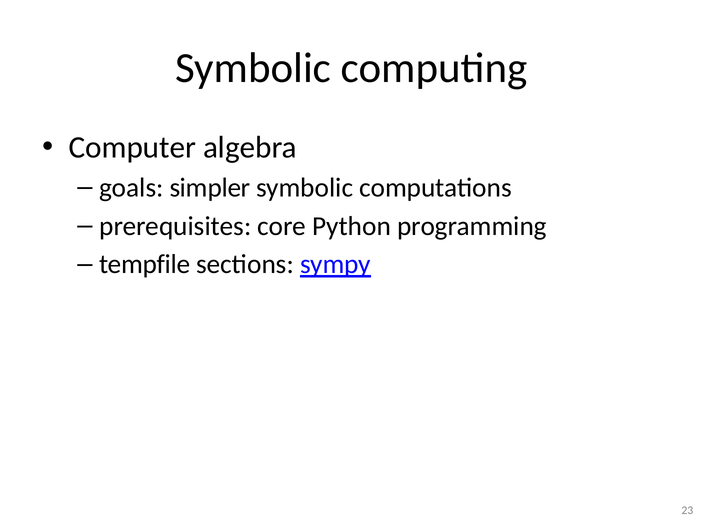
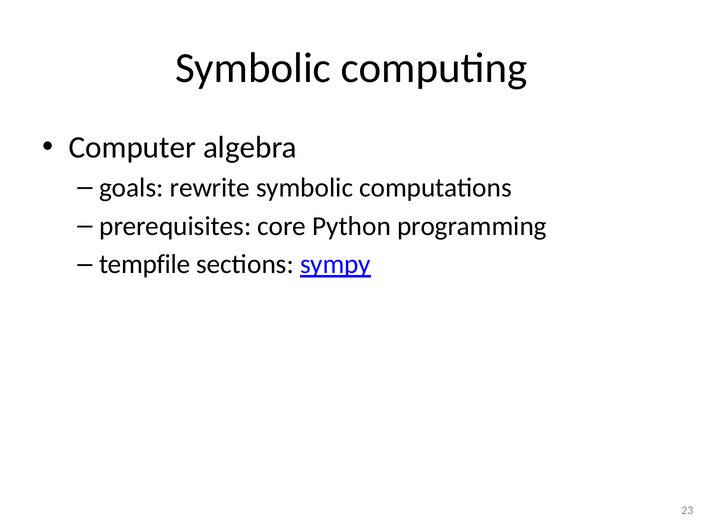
simpler: simpler -> rewrite
